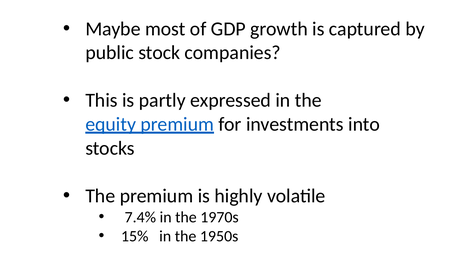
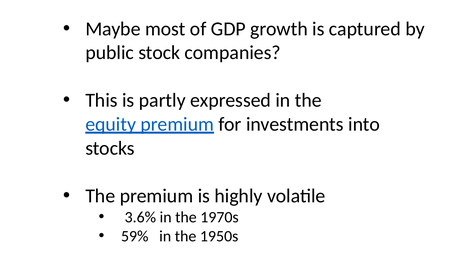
7.4%: 7.4% -> 3.6%
15%: 15% -> 59%
